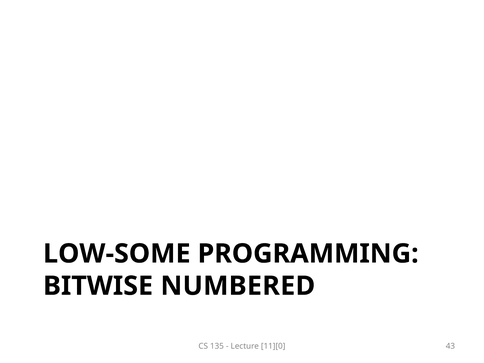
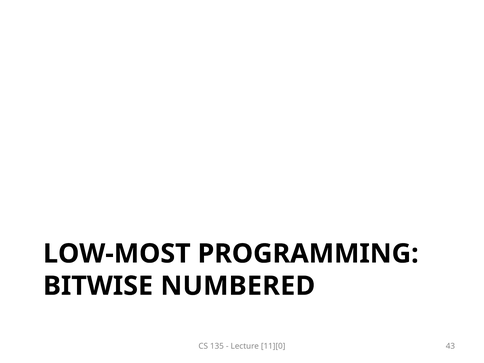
LOW-SOME: LOW-SOME -> LOW-MOST
